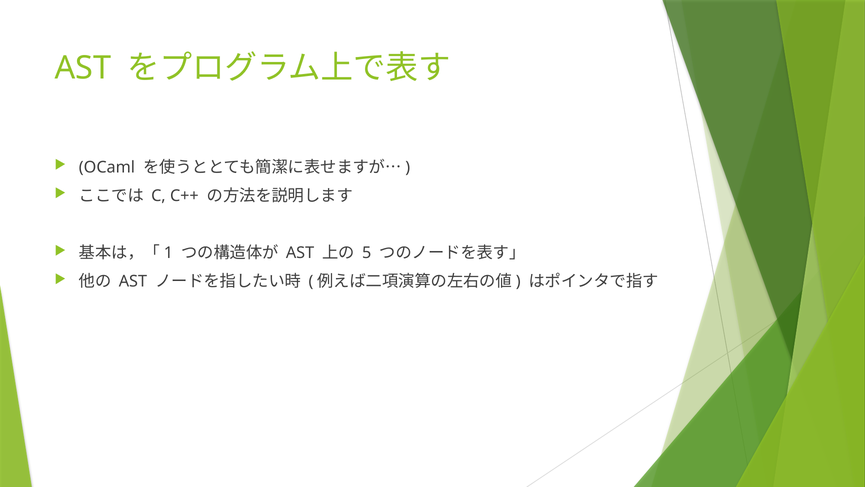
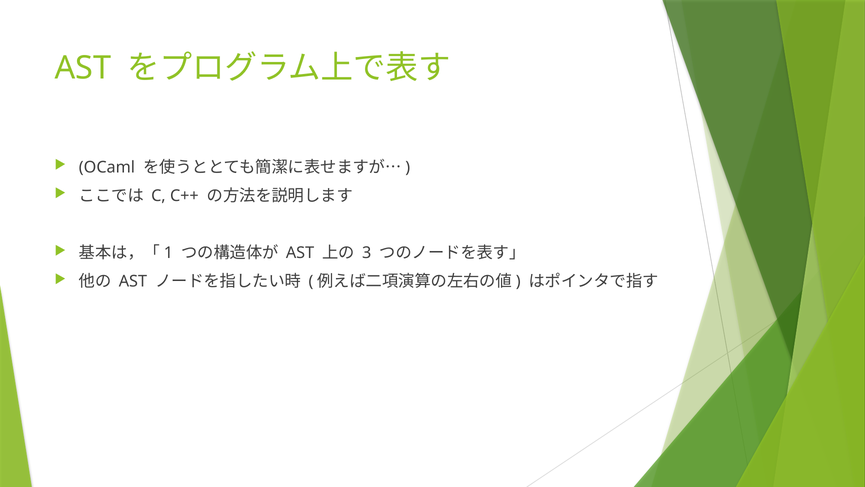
5: 5 -> 3
